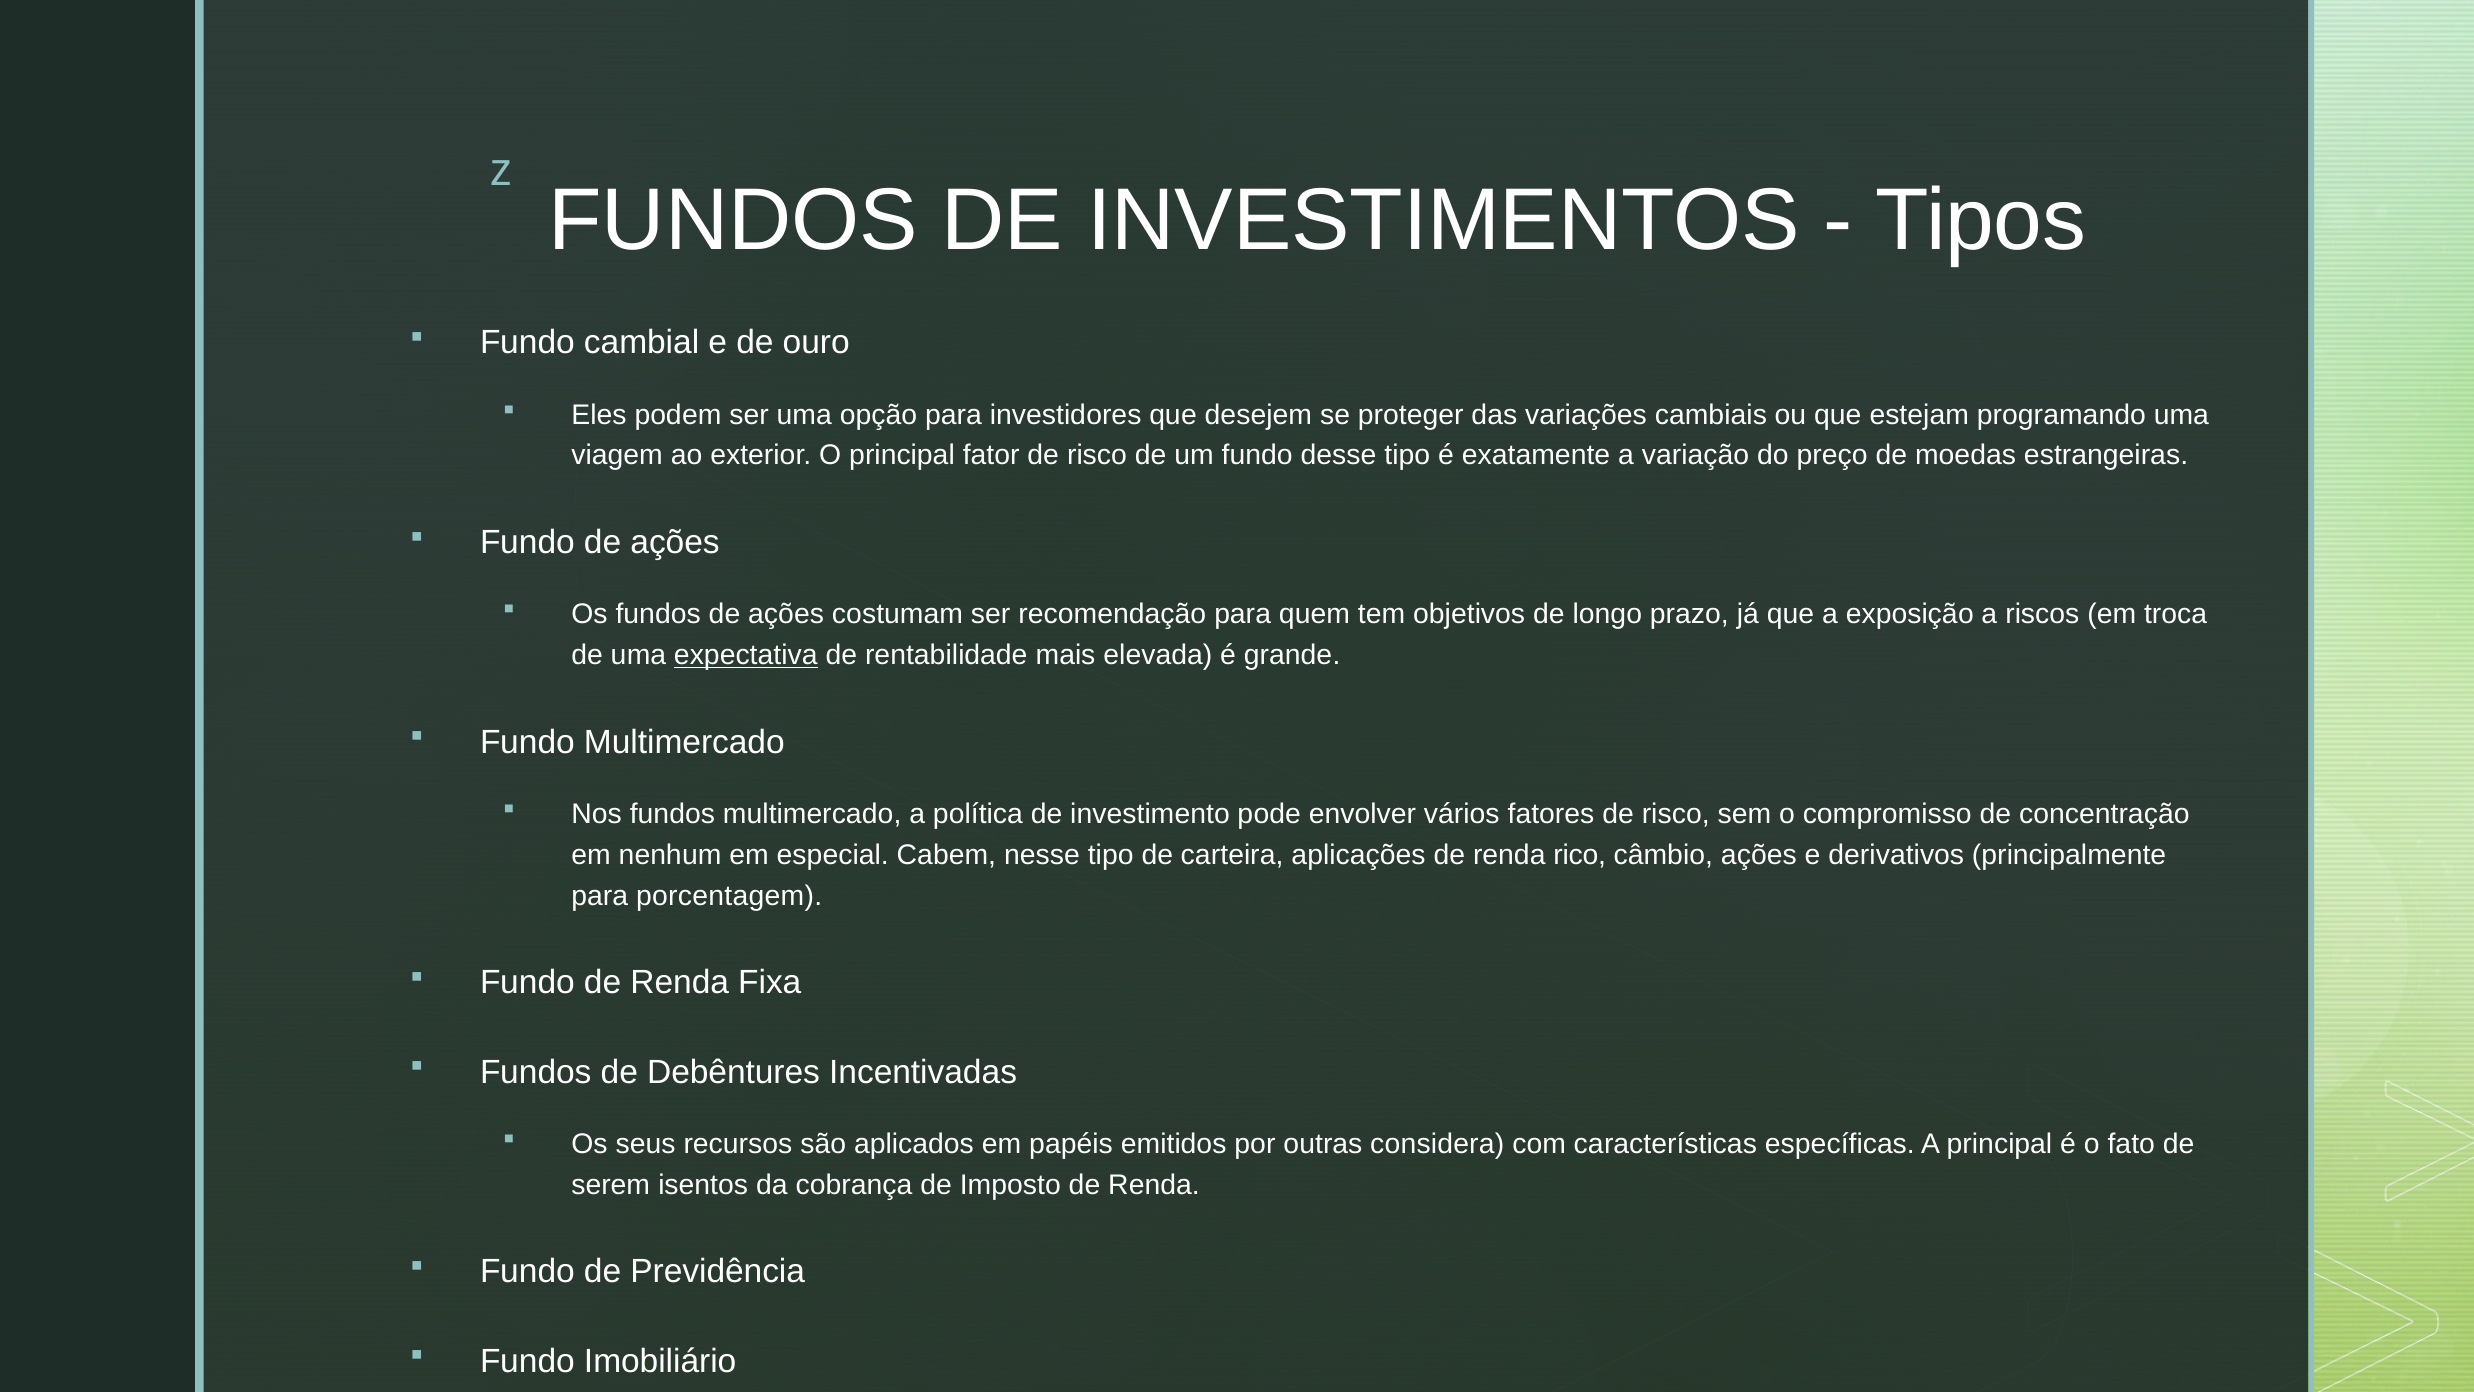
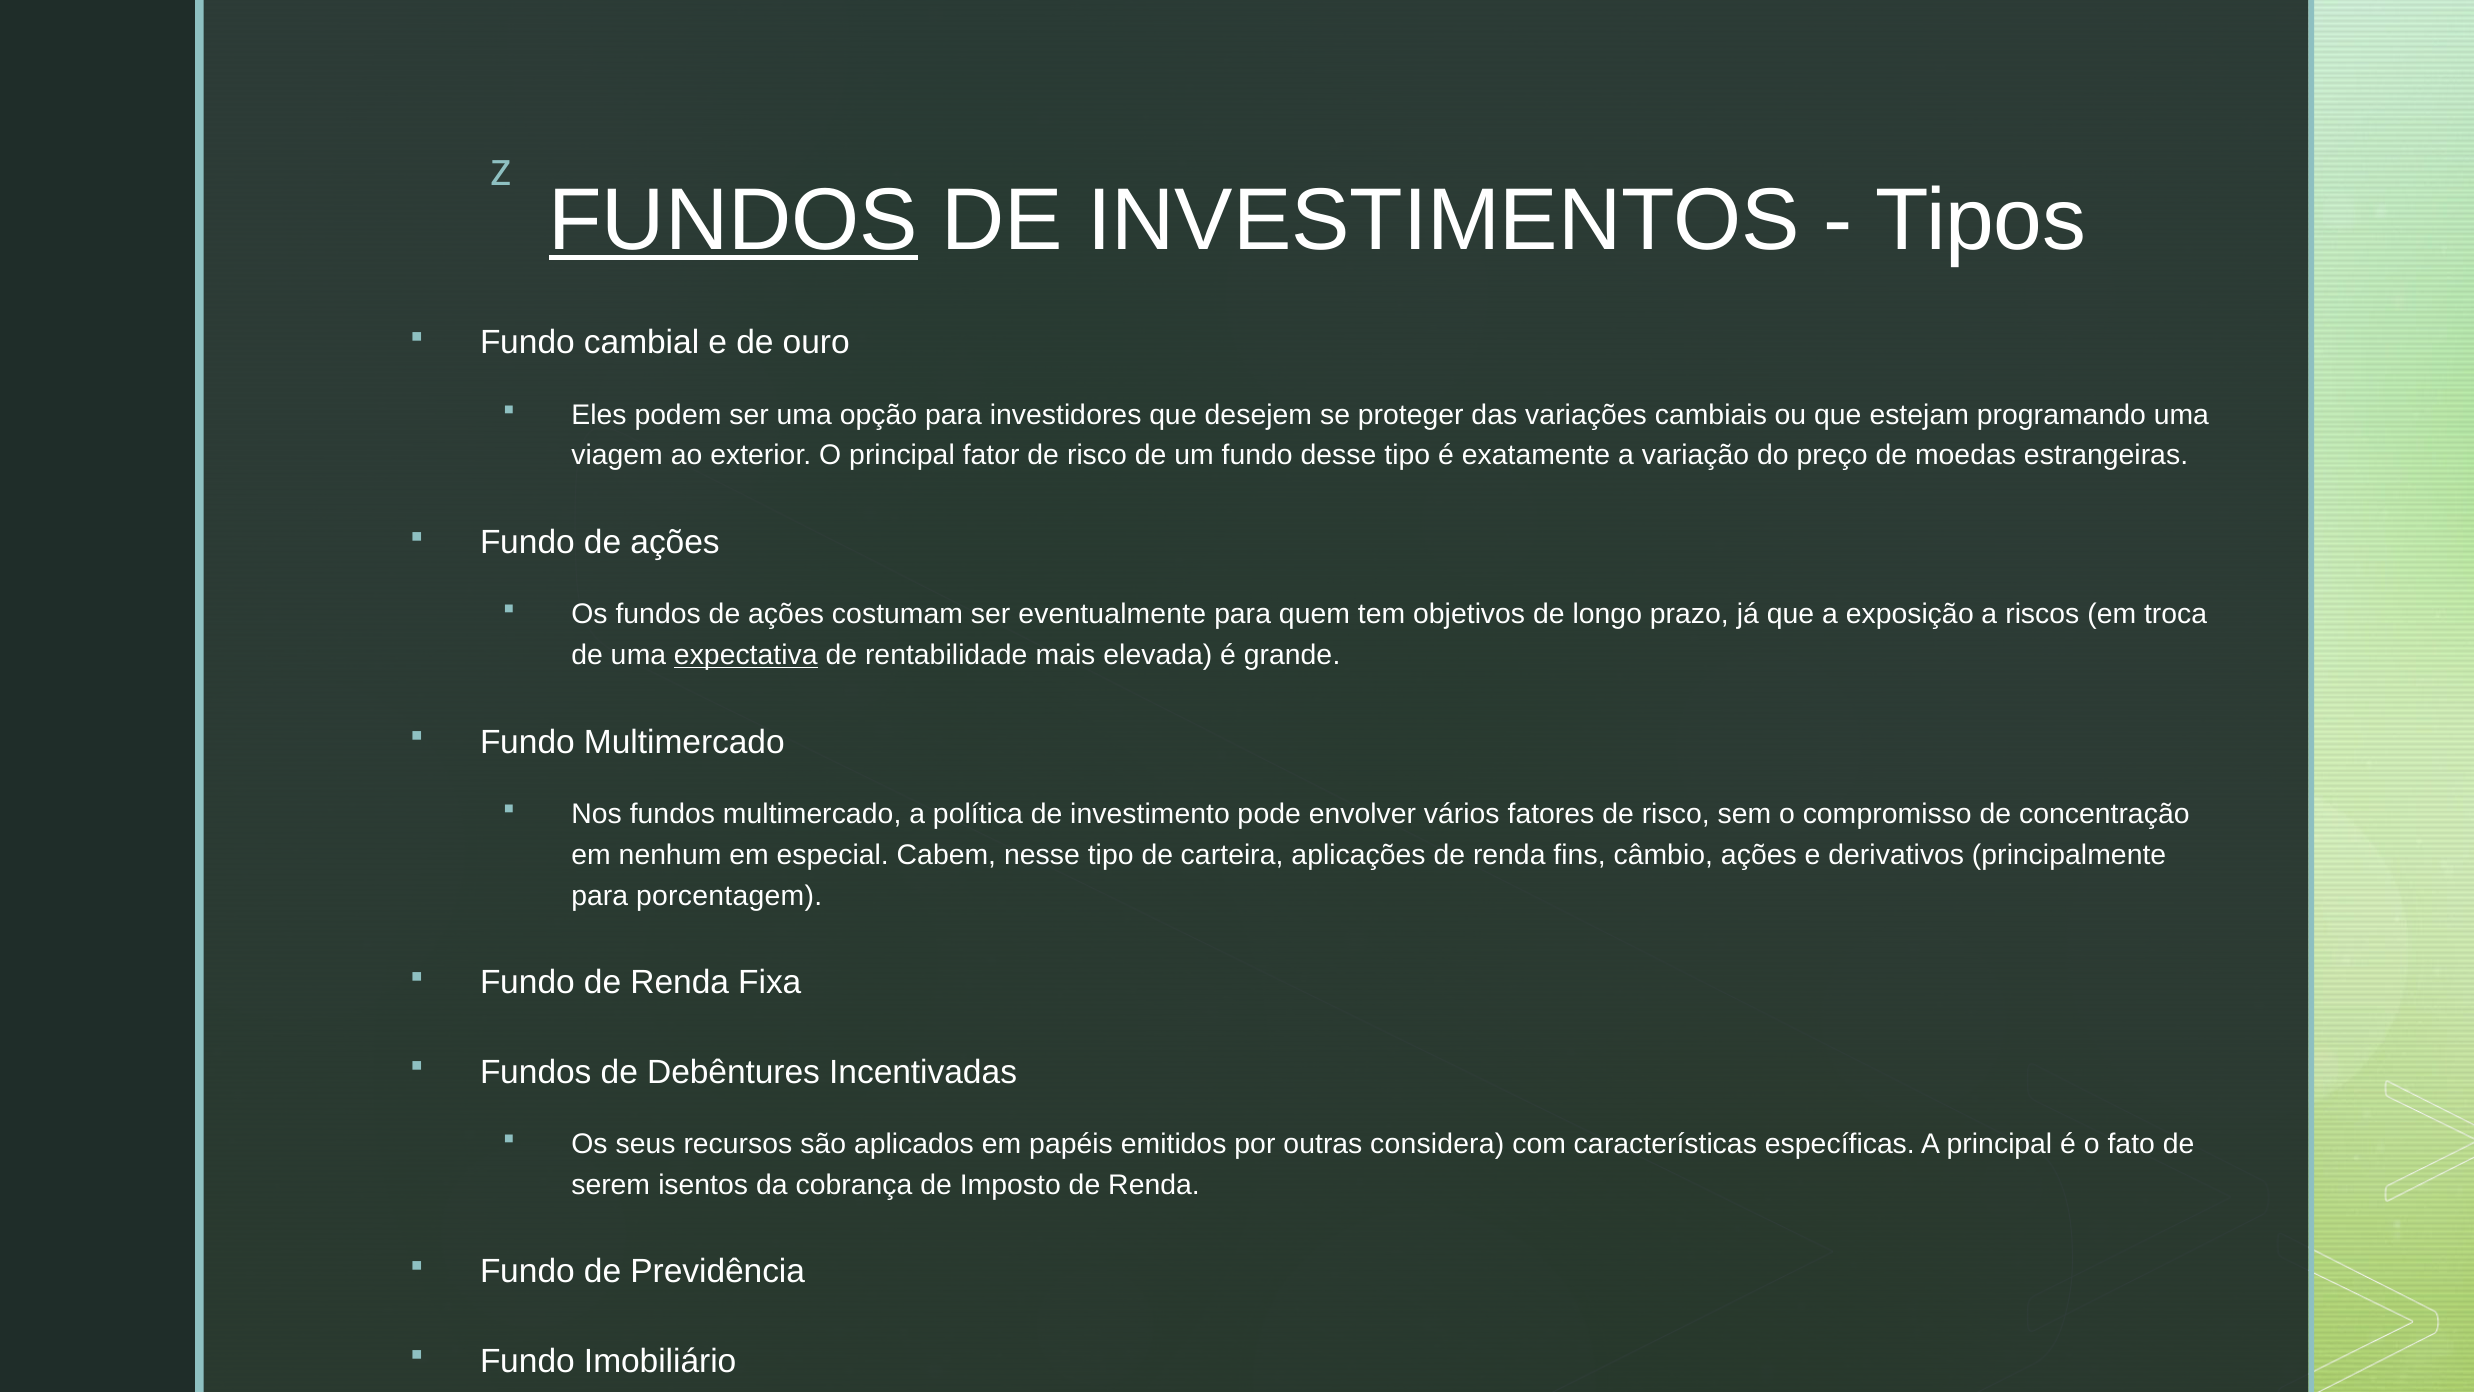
FUNDOS at (733, 220) underline: none -> present
recomendação: recomendação -> eventualmente
rico: rico -> fins
